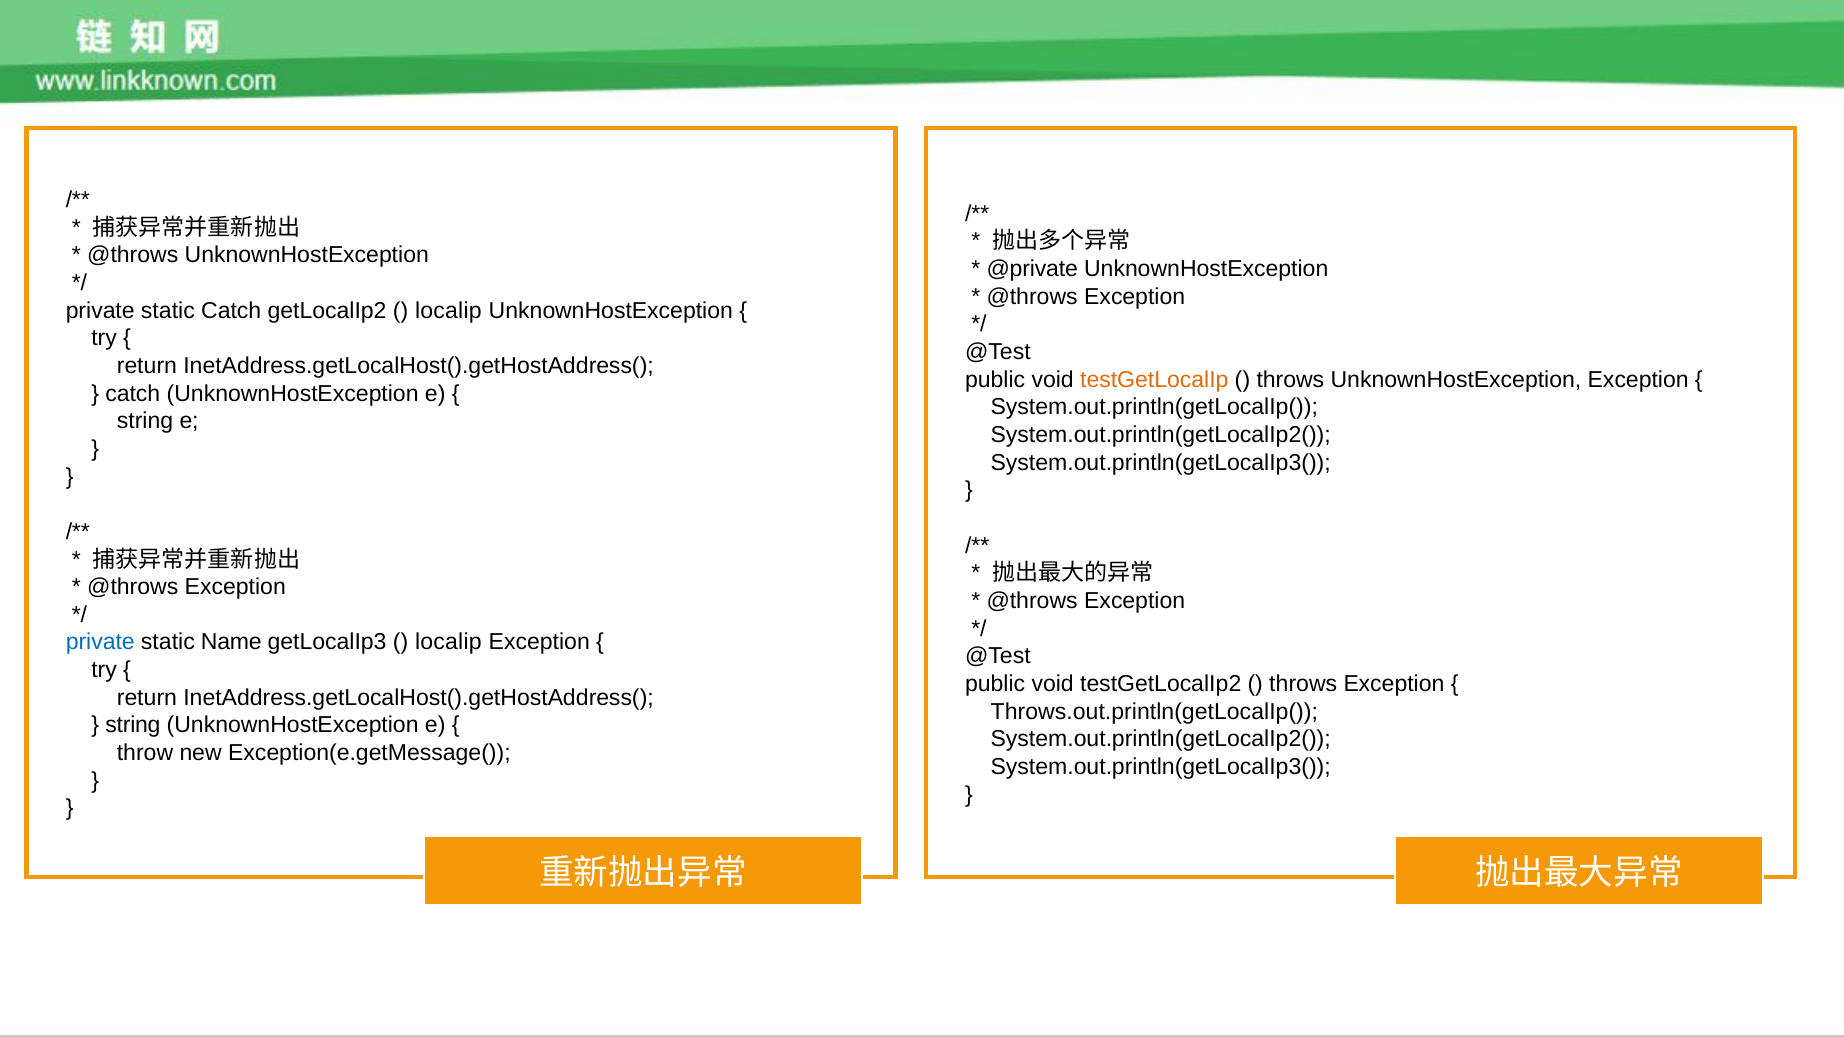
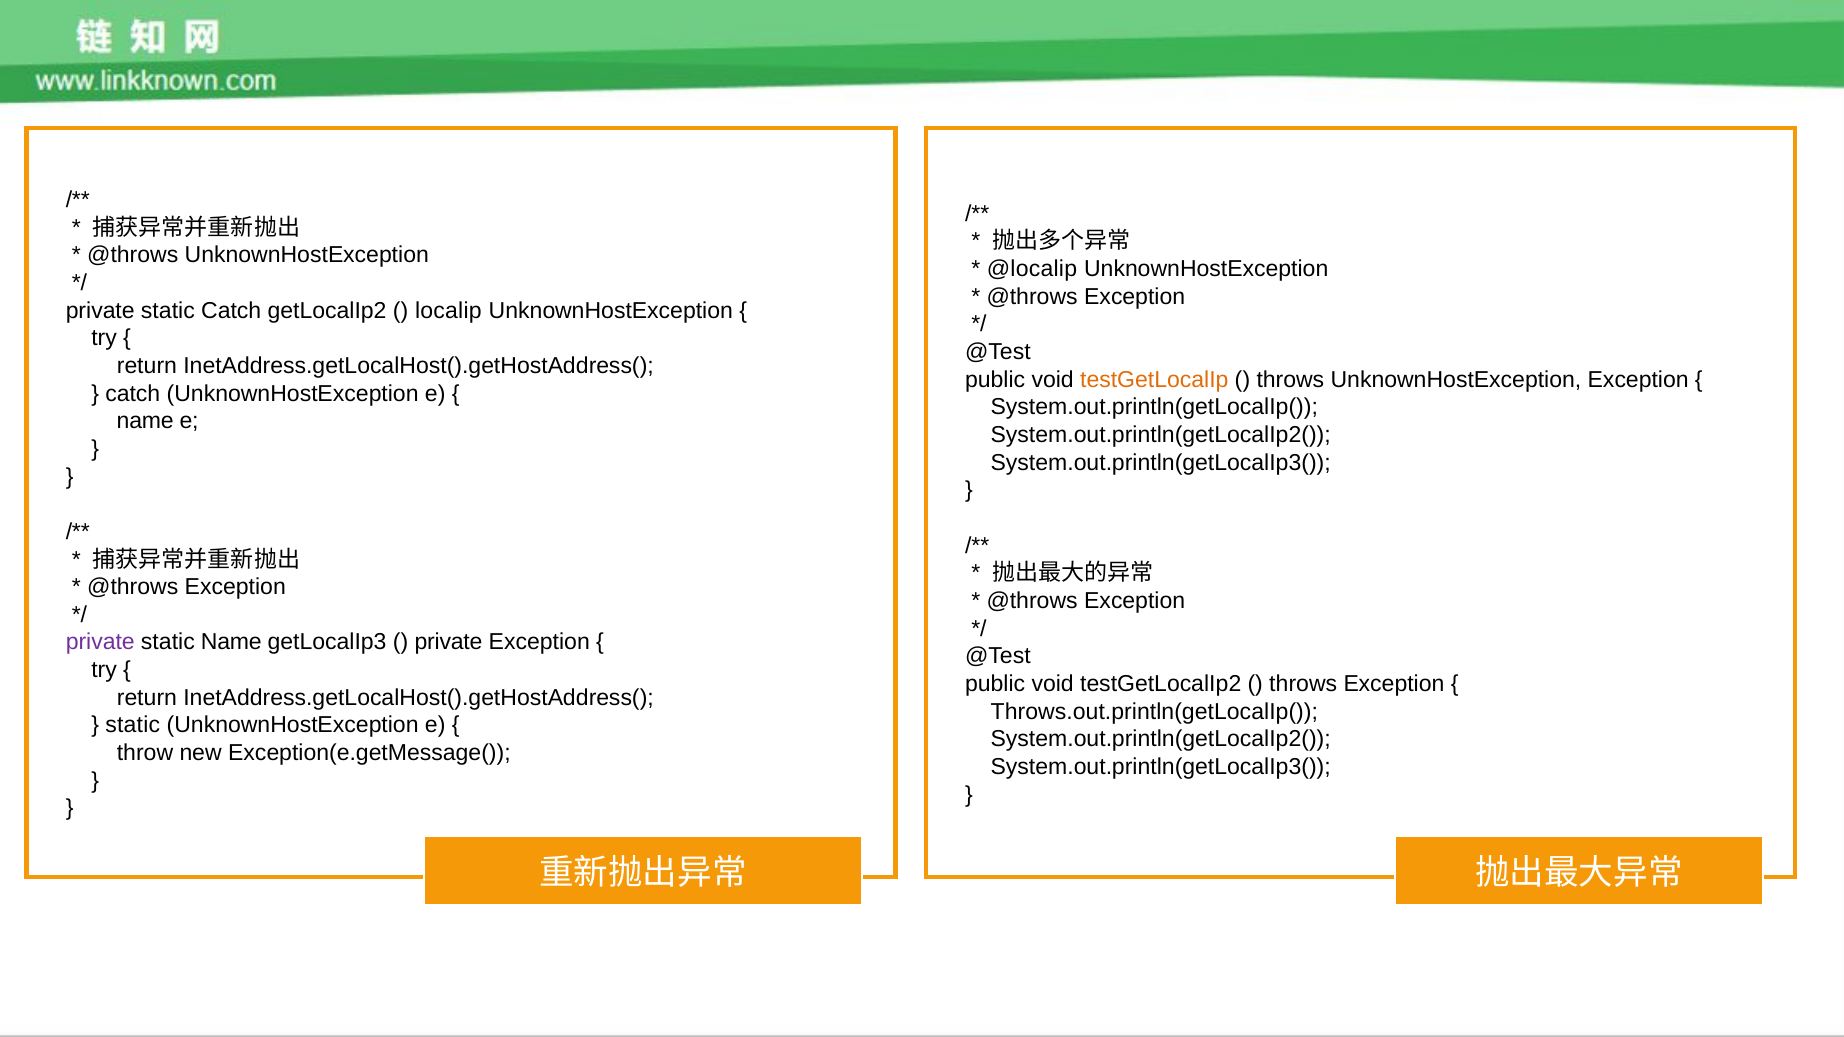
@private: @private -> @localip
string at (145, 421): string -> name
private at (100, 643) colour: blue -> purple
localip at (448, 643): localip -> private
string at (133, 725): string -> static
